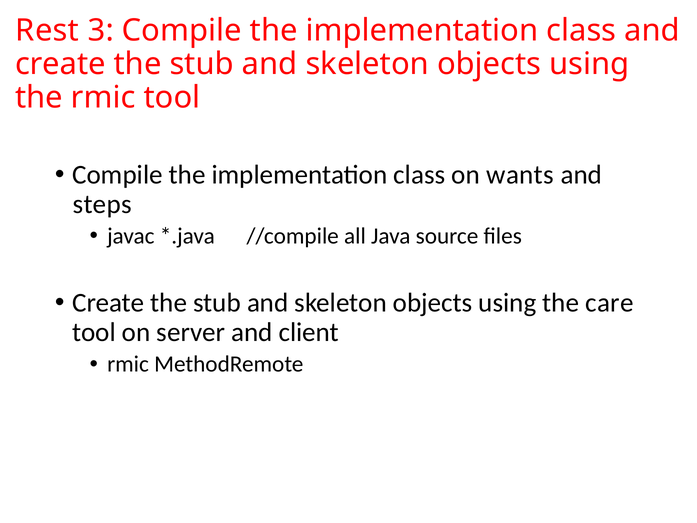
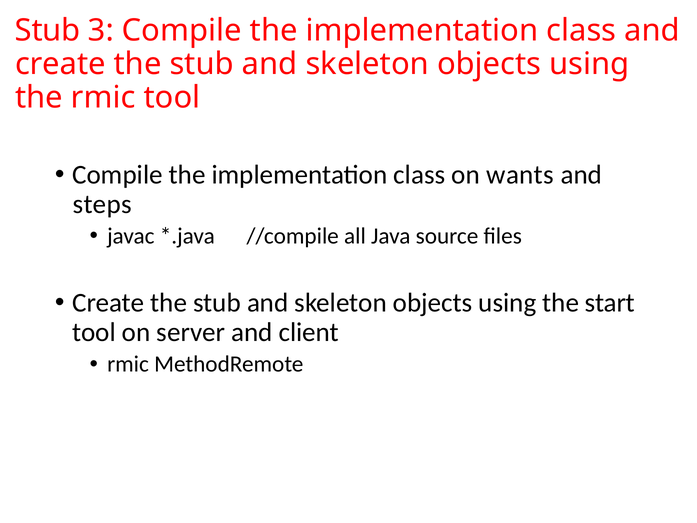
Rest at (47, 31): Rest -> Stub
care: care -> start
